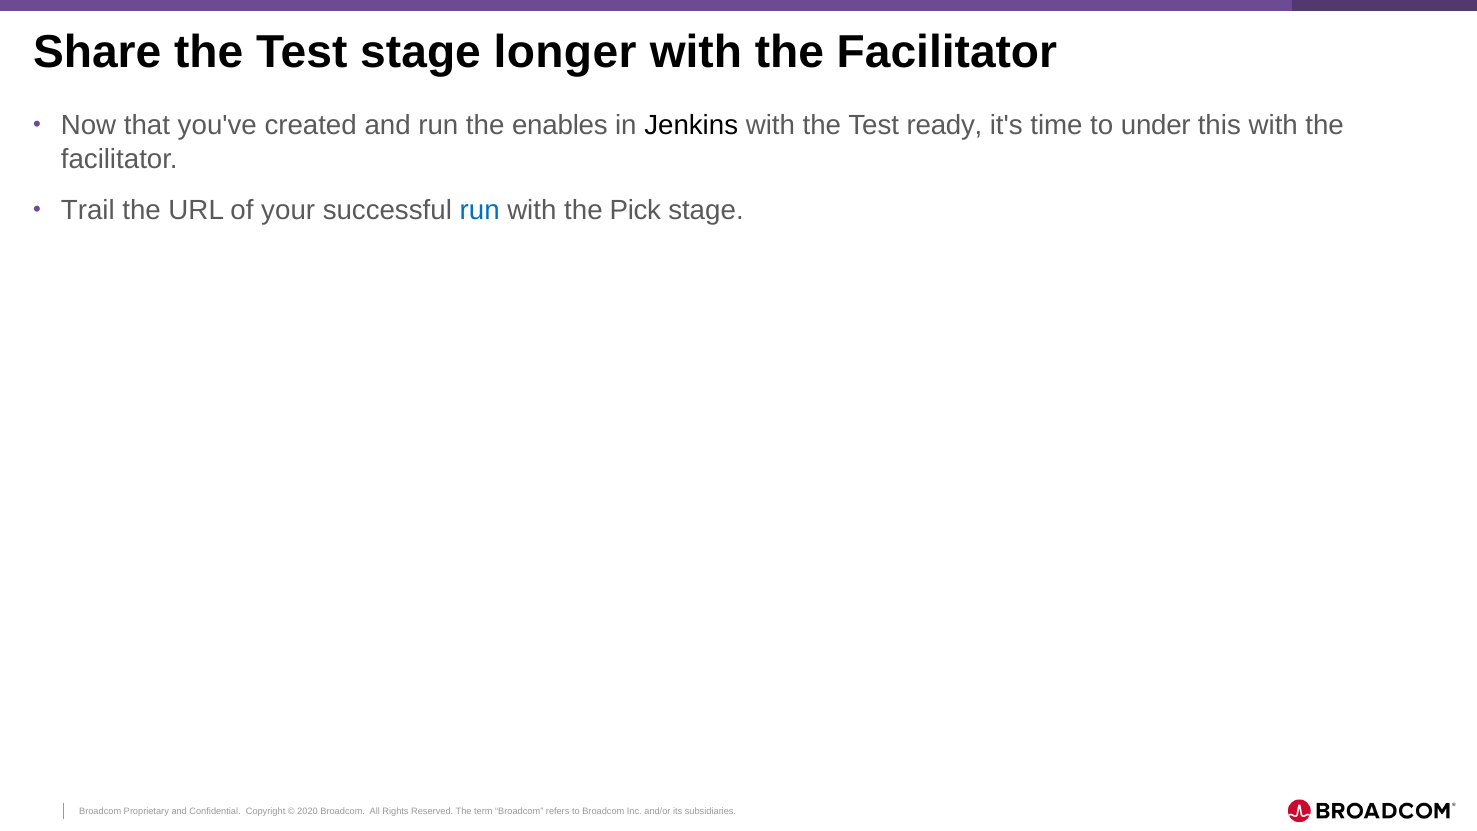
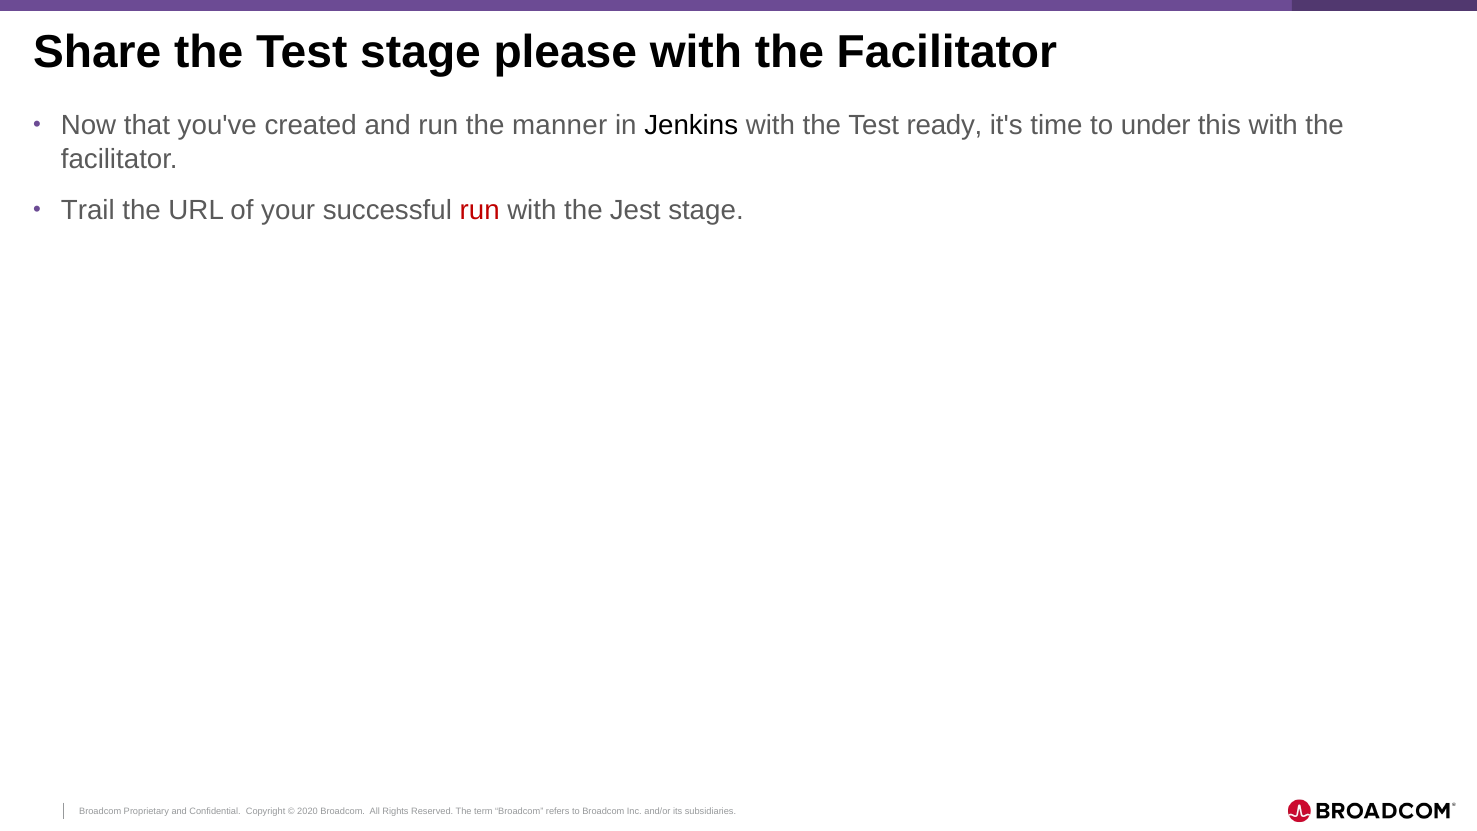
longer: longer -> please
enables: enables -> manner
run at (480, 211) colour: blue -> red
Pick: Pick -> Jest
